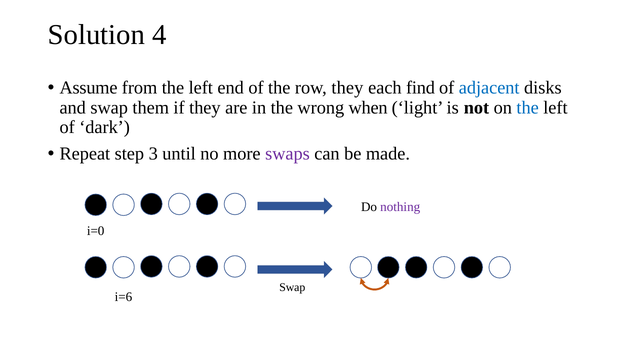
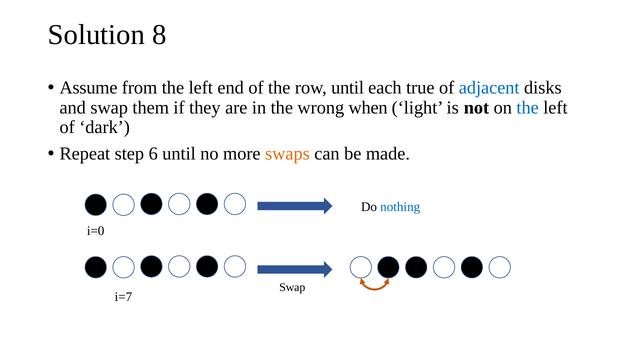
4: 4 -> 8
row they: they -> until
find: find -> true
3: 3 -> 6
swaps colour: purple -> orange
nothing colour: purple -> blue
i=6: i=6 -> i=7
